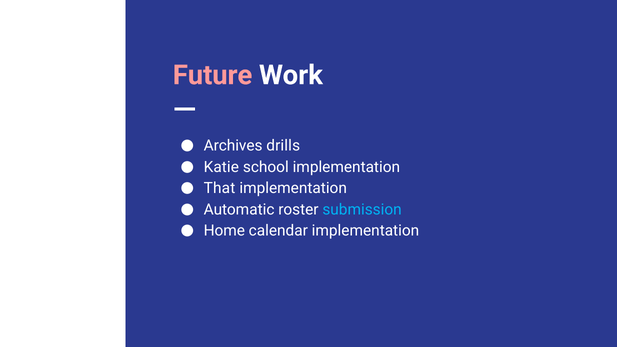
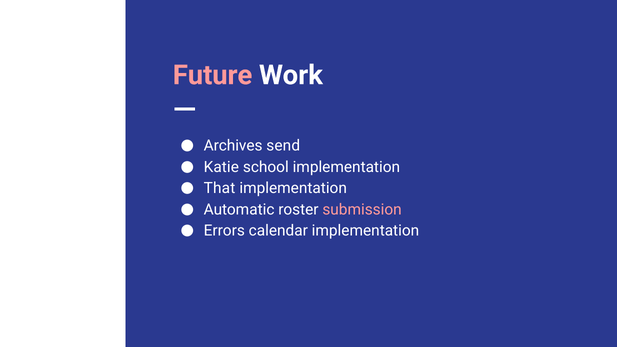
drills: drills -> send
submission colour: light blue -> pink
Home: Home -> Errors
